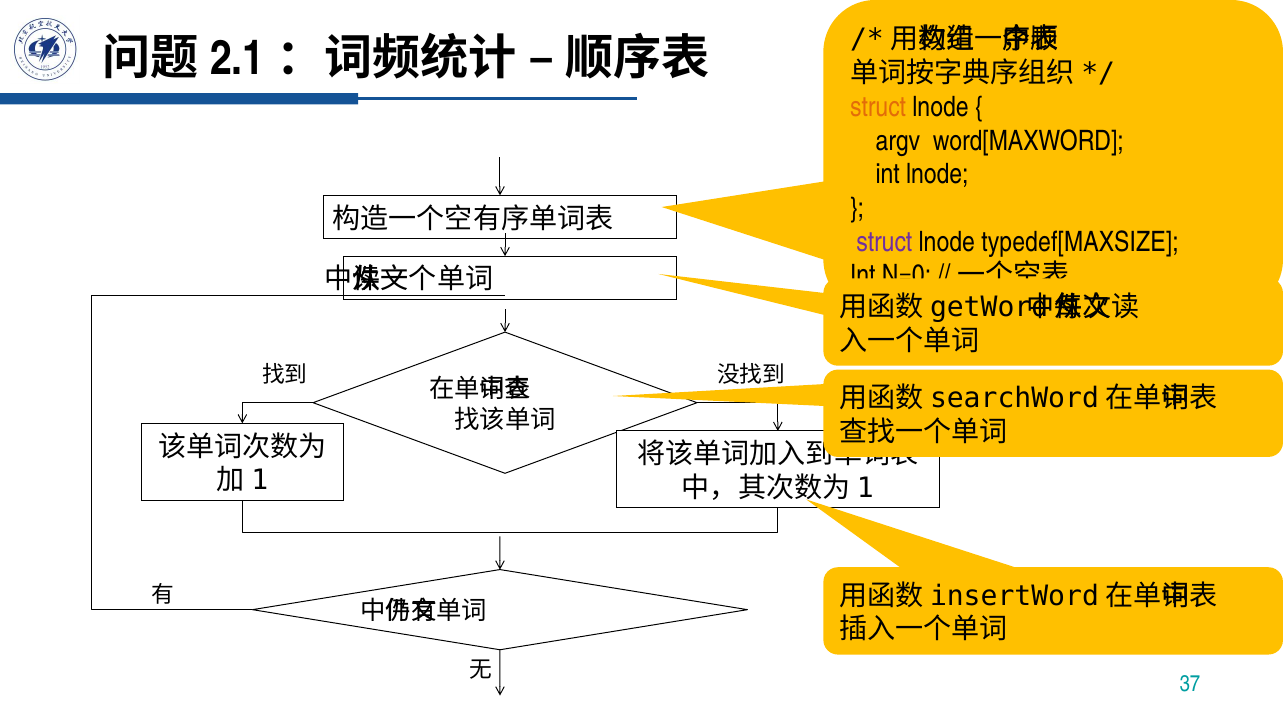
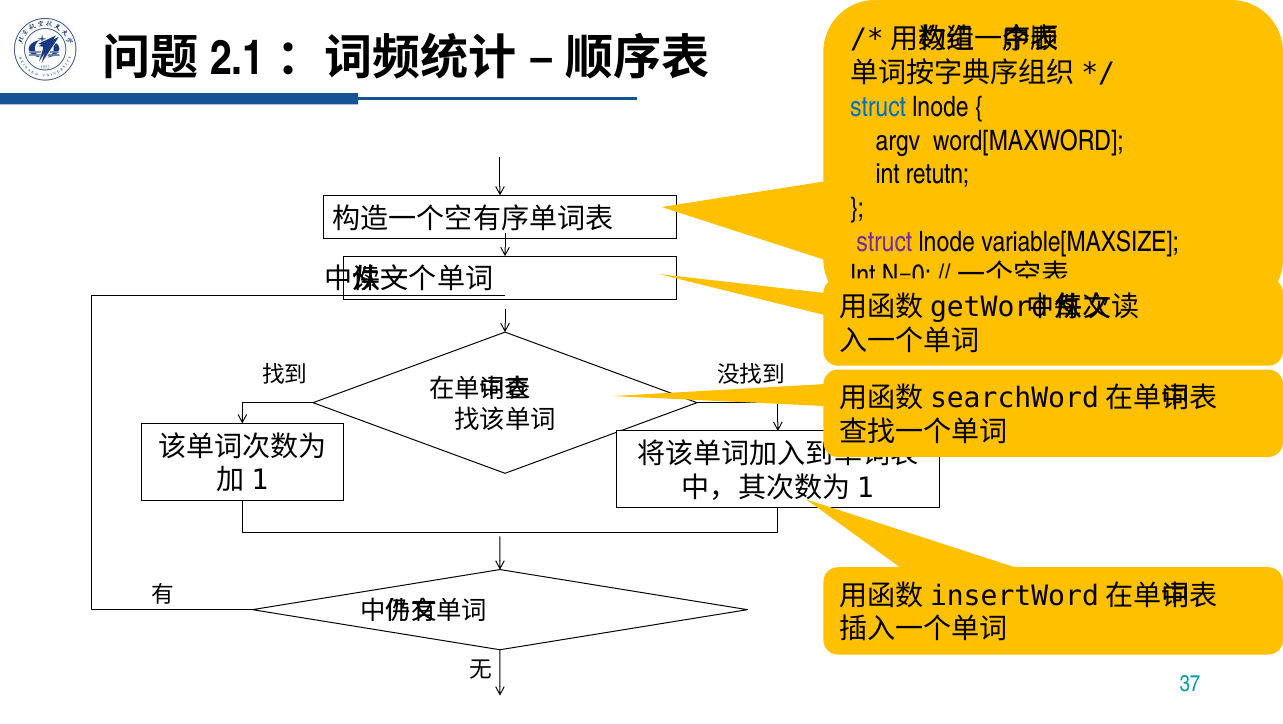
struct at (878, 107) colour: orange -> blue
int lnode: lnode -> retutn
typedef[MAXSIZE: typedef[MAXSIZE -> variable[MAXSIZE
